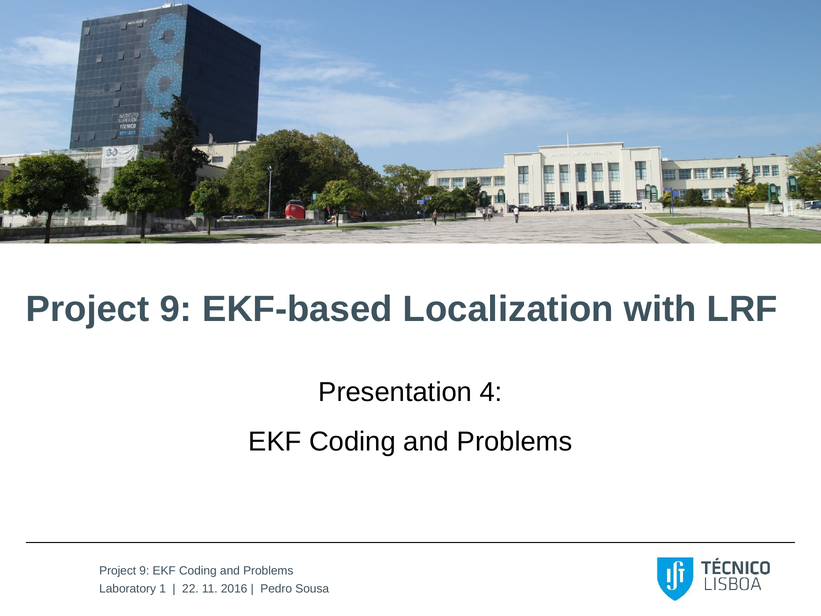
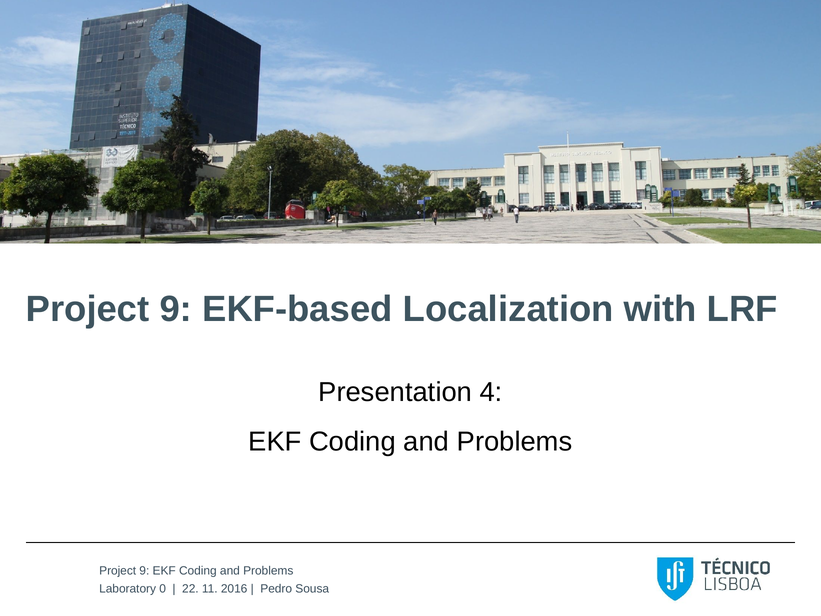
1: 1 -> 0
